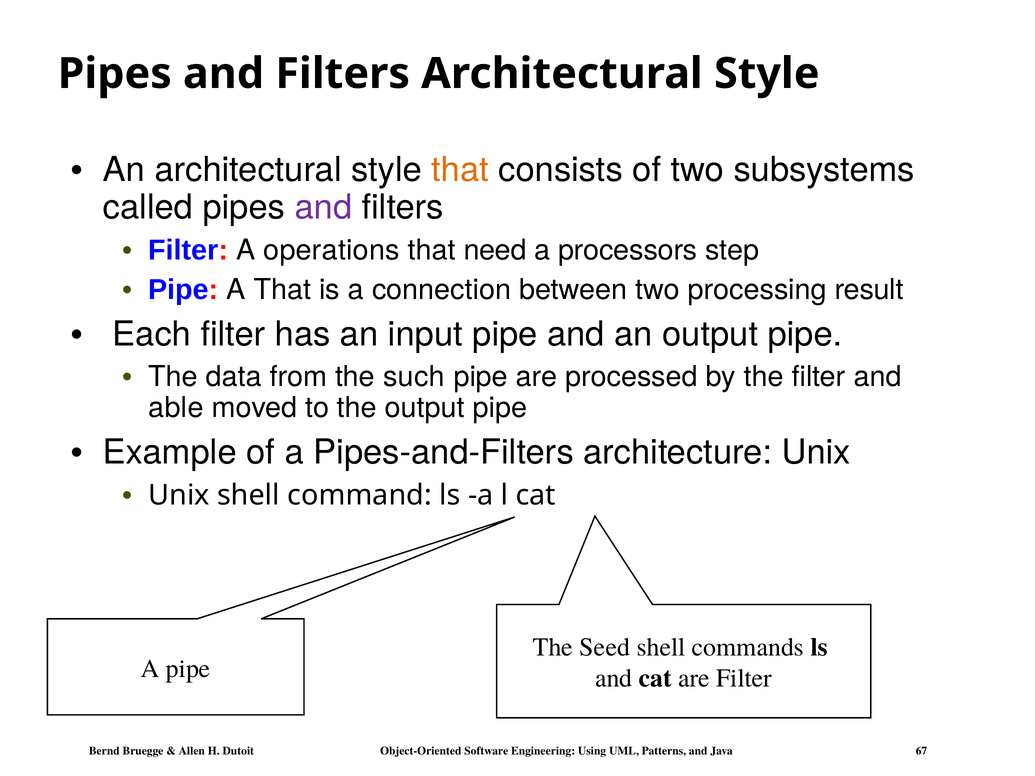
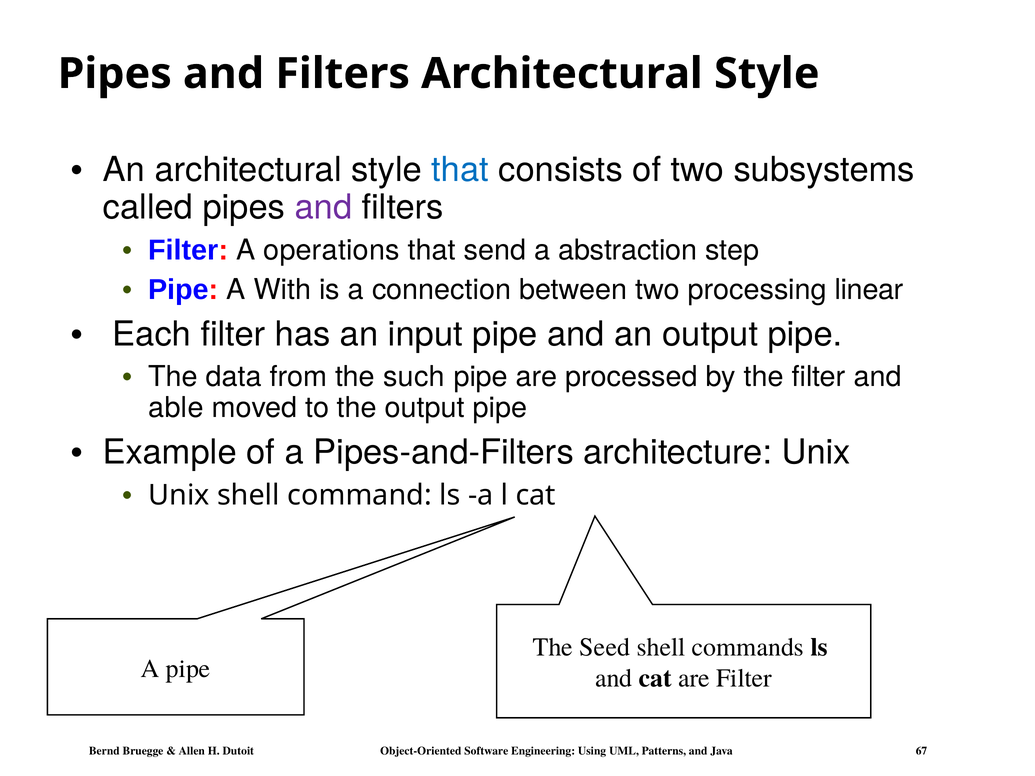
that at (460, 170) colour: orange -> blue
need: need -> send
processors: processors -> abstraction
A That: That -> With
result: result -> linear
